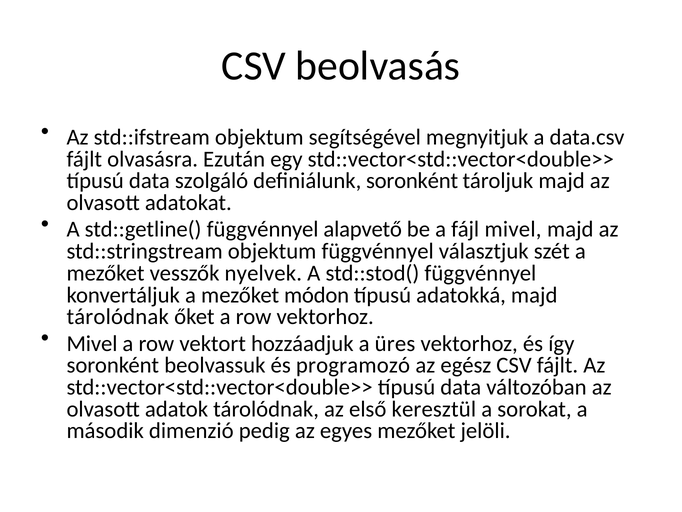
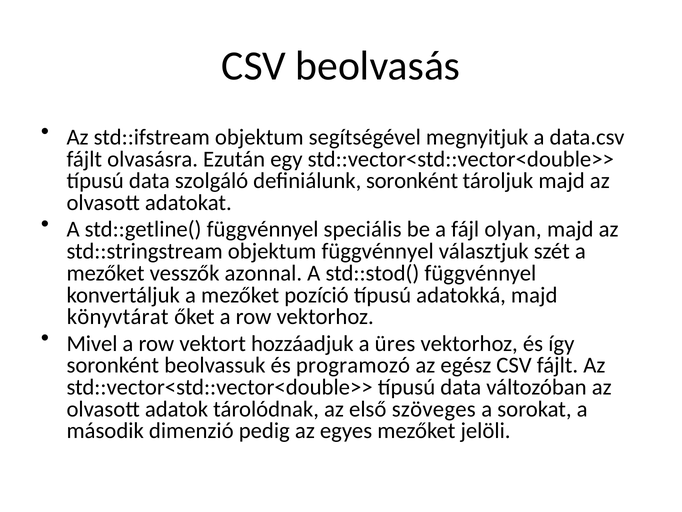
alapvető: alapvető -> speciális
fájl mivel: mivel -> olyan
nyelvek: nyelvek -> azonnal
módon: módon -> pozíció
tárolódnak at (118, 317): tárolódnak -> könyvtárat
keresztül: keresztül -> szöveges
